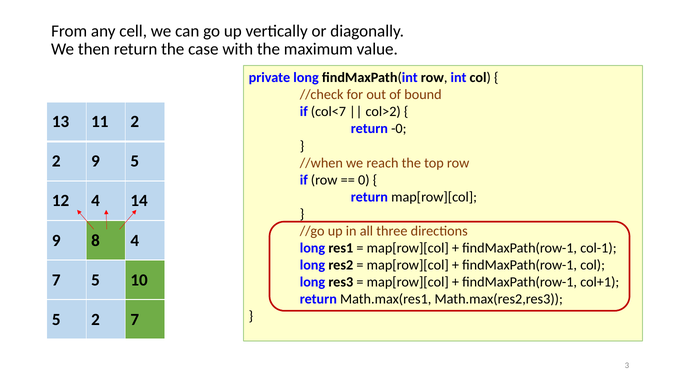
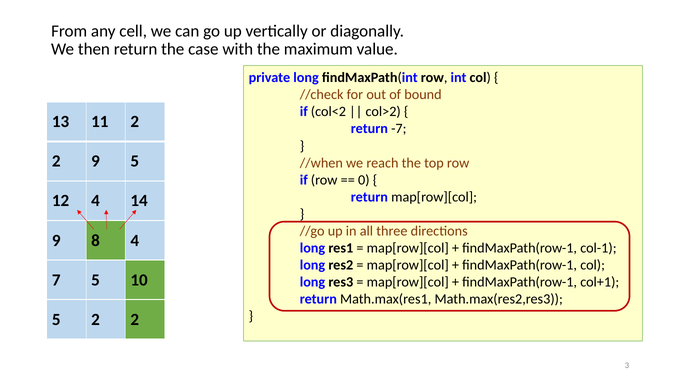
col<7: col<7 -> col<2
-0: -0 -> -7
5 2 7: 7 -> 2
